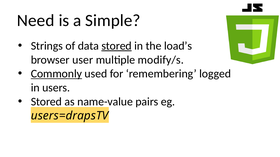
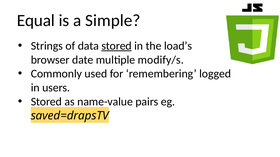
Need: Need -> Equal
user: user -> date
Commonly underline: present -> none
users=drapsTV: users=drapsTV -> saved=drapsTV
